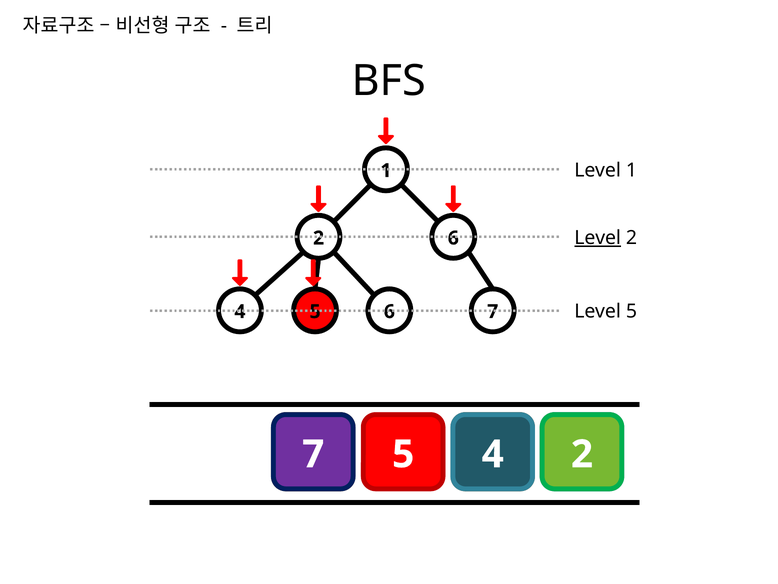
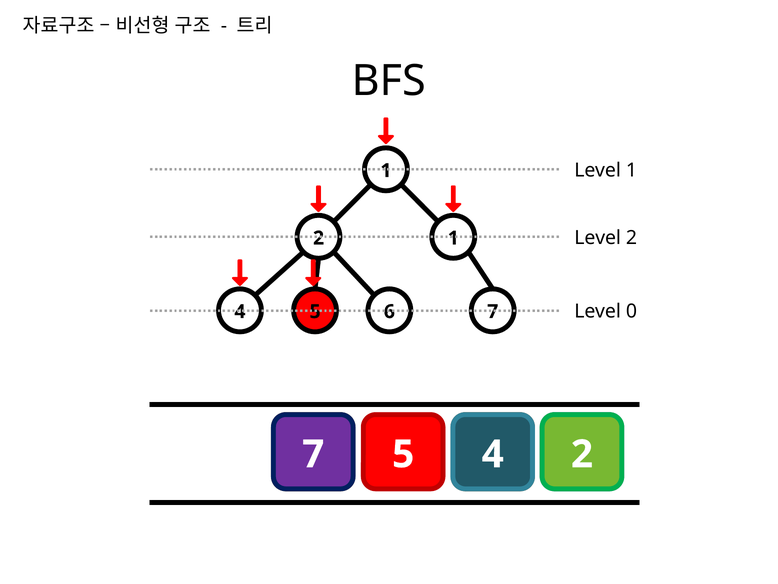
Level at (598, 238) underline: present -> none
2 6: 6 -> 1
Level 5: 5 -> 0
